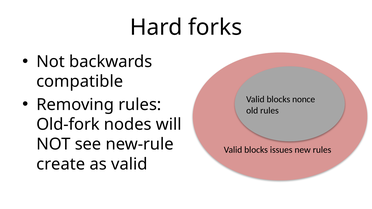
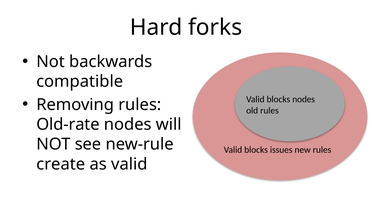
blocks nonce: nonce -> nodes
Old-fork: Old-fork -> Old-rate
